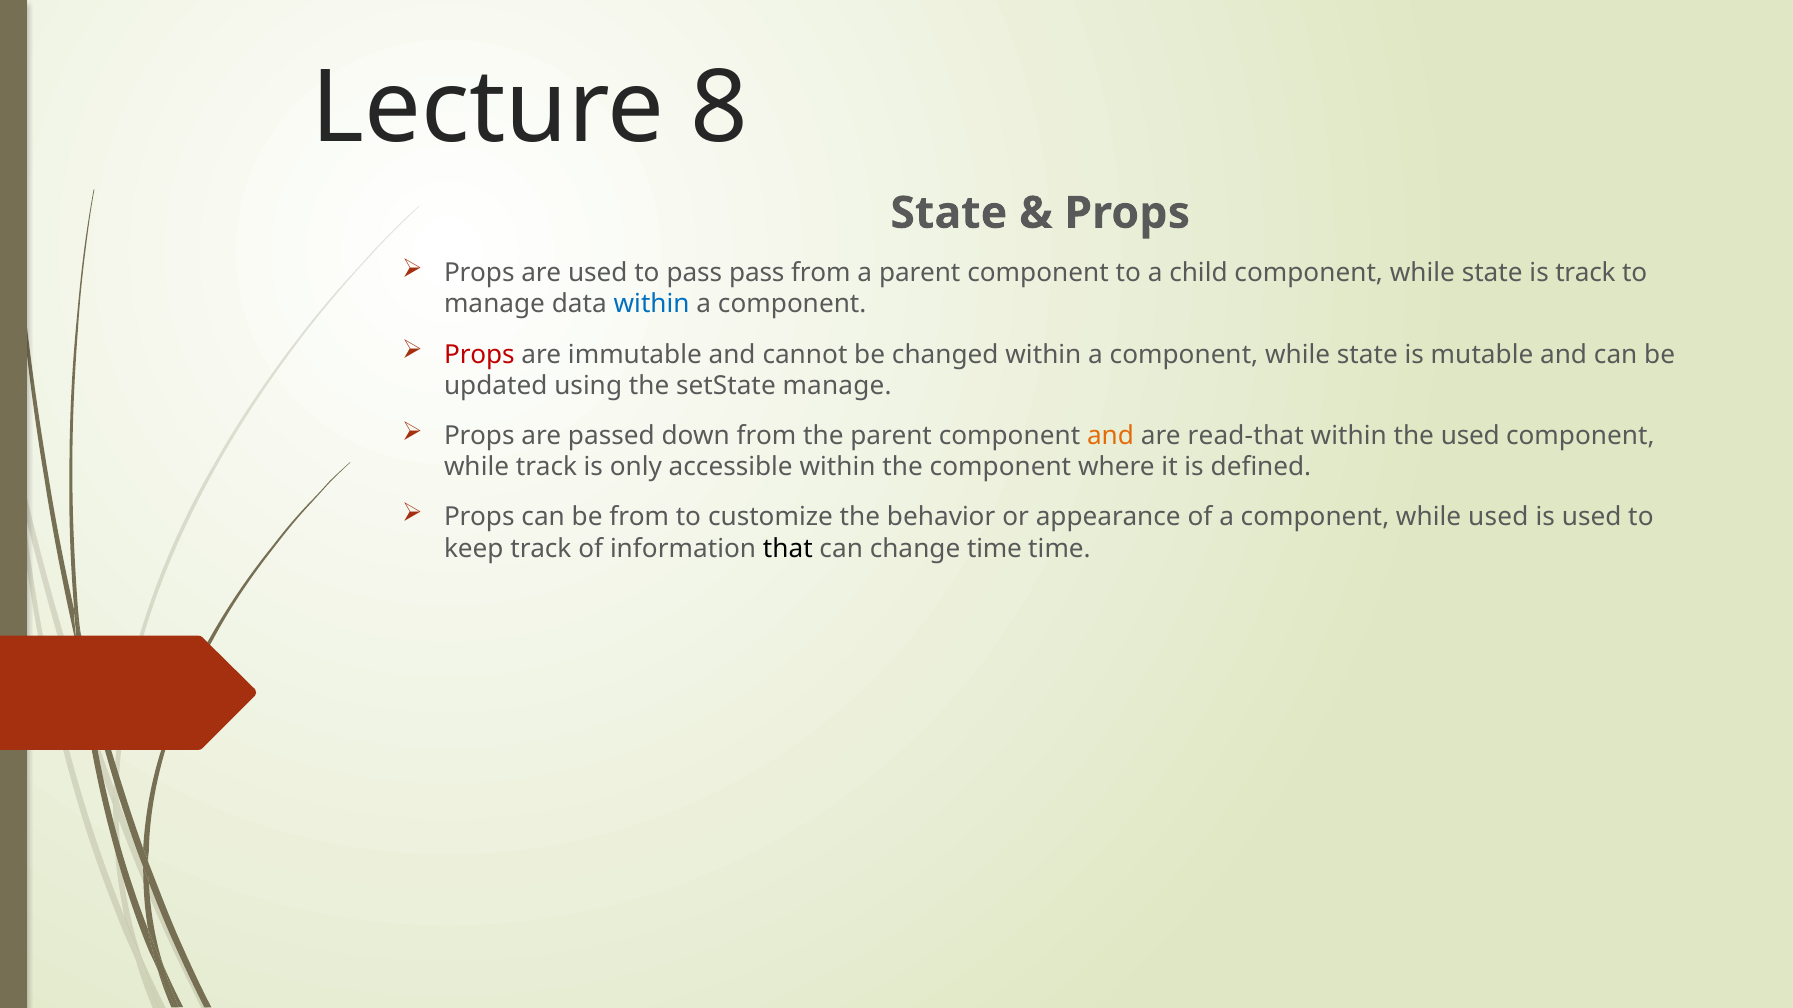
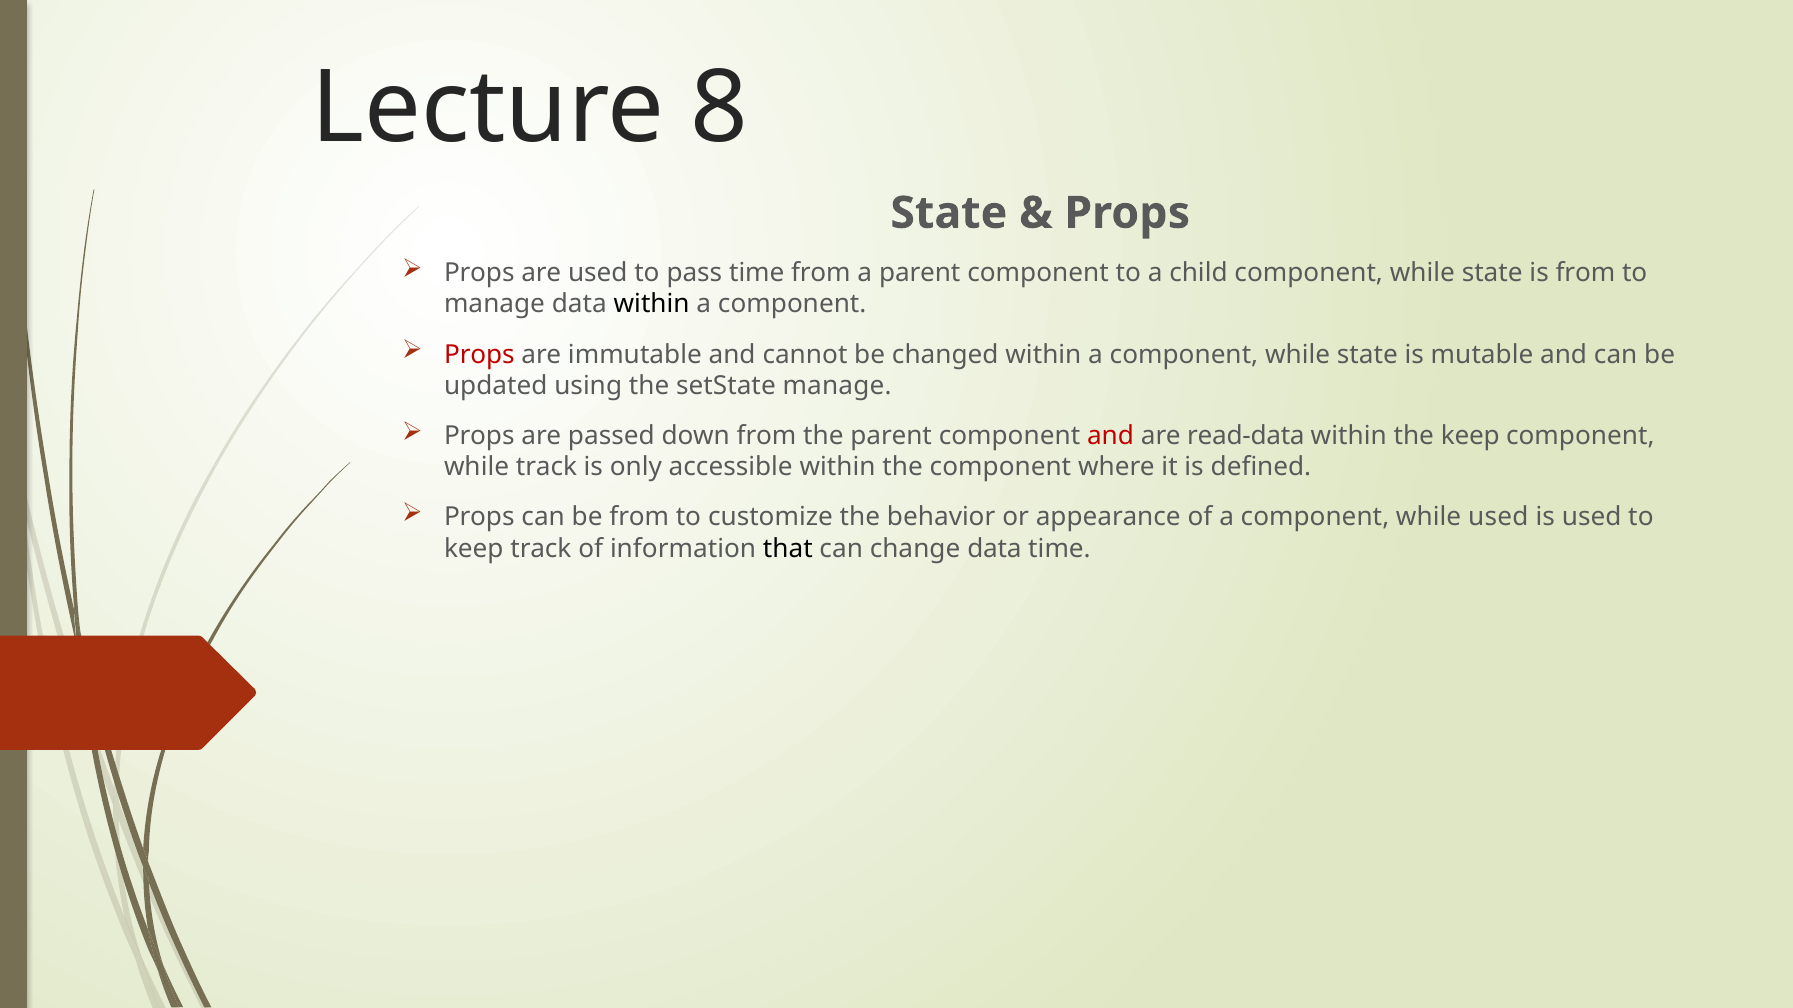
pass pass: pass -> time
is track: track -> from
within at (652, 305) colour: blue -> black
and at (1111, 436) colour: orange -> red
read-that: read-that -> read-data
the used: used -> keep
change time: time -> data
